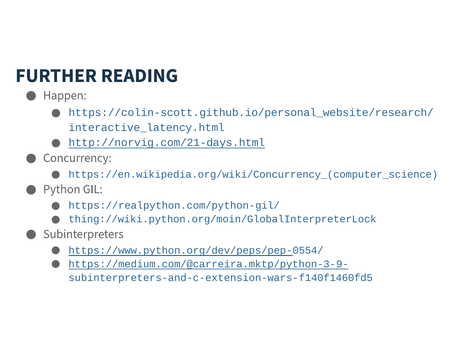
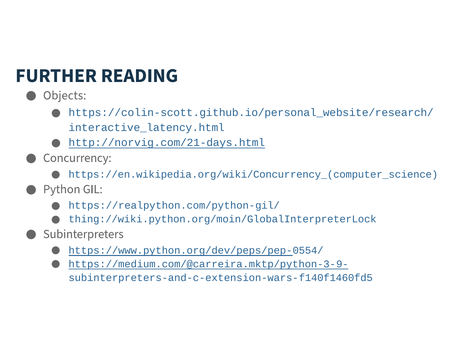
Happen: Happen -> Objects
